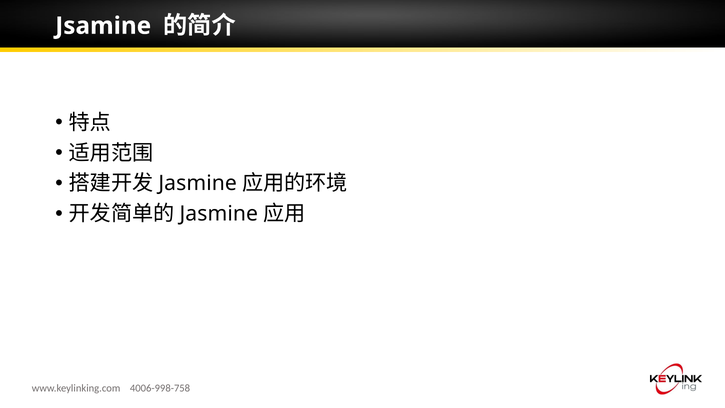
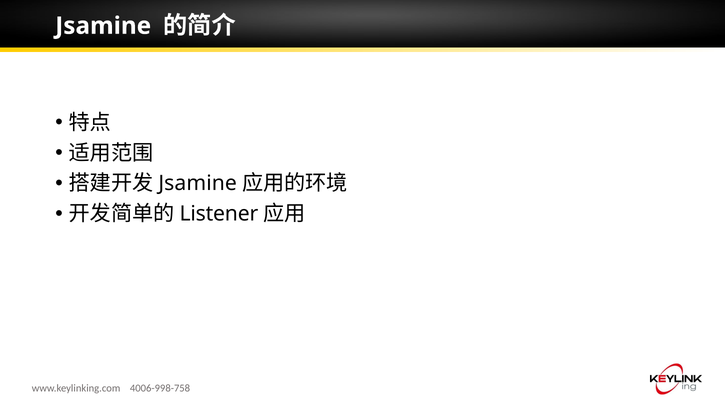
Jasmine at (198, 183): Jasmine -> Jsamine
Jasmine at (219, 214): Jasmine -> Listener
